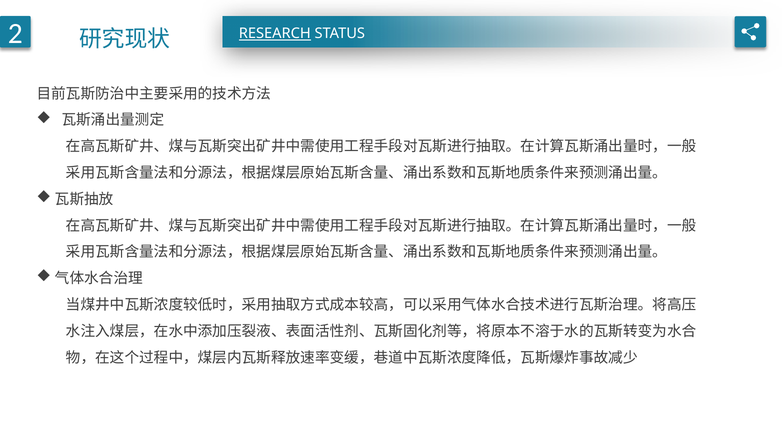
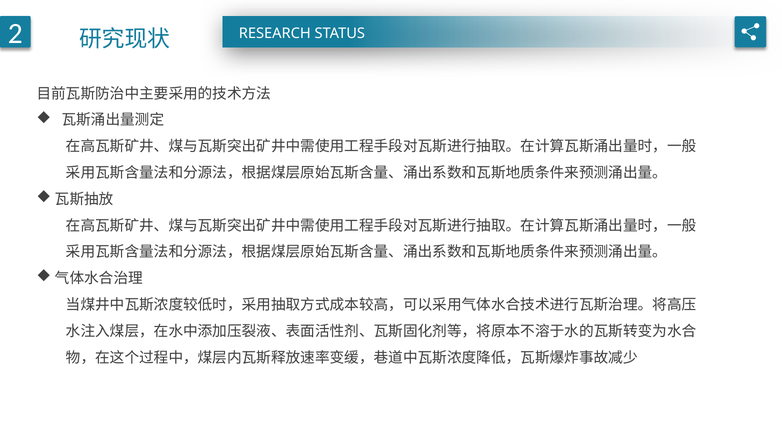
RESEARCH underline: present -> none
